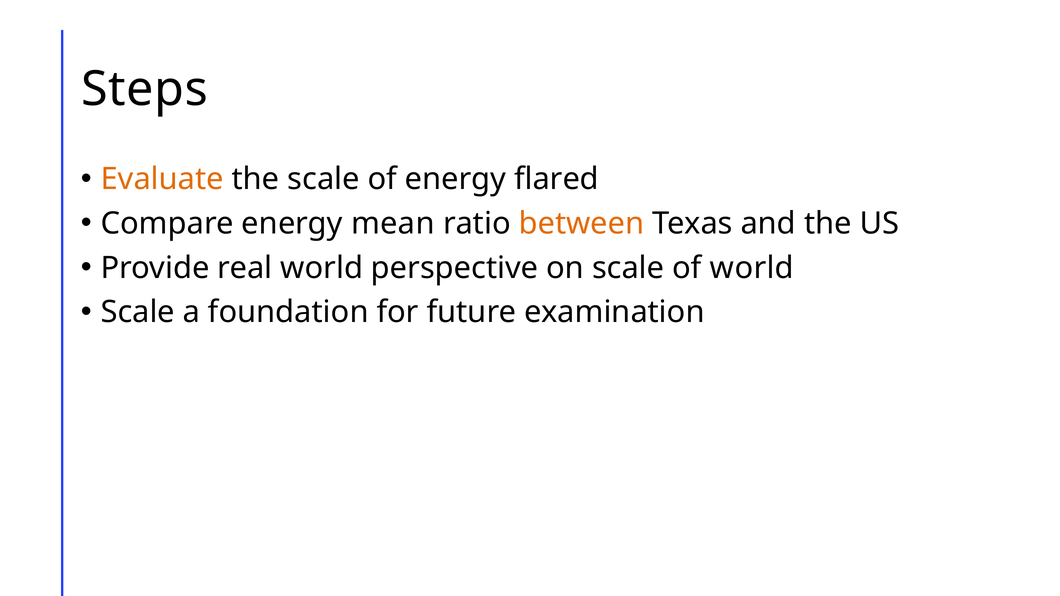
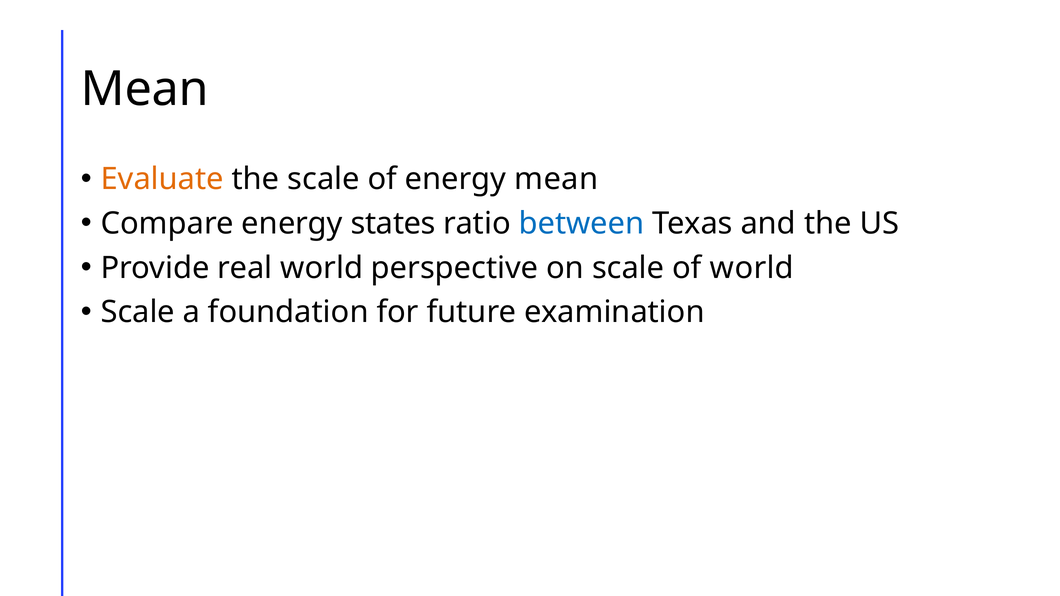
Steps at (144, 89): Steps -> Mean
energy flared: flared -> mean
mean: mean -> states
between colour: orange -> blue
